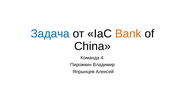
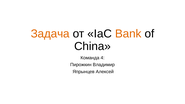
Задача colour: blue -> orange
